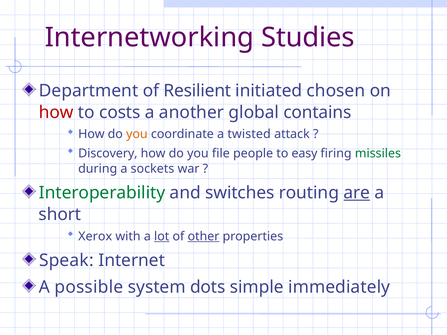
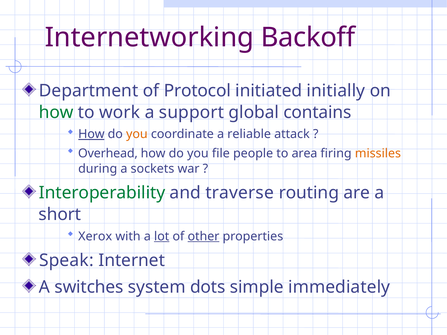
Studies: Studies -> Backoff
Resilient: Resilient -> Protocol
chosen: chosen -> initially
how at (56, 112) colour: red -> green
costs: costs -> work
another: another -> support
How at (91, 134) underline: none -> present
twisted: twisted -> reliable
Discovery: Discovery -> Overhead
easy: easy -> area
missiles colour: green -> orange
switches: switches -> traverse
are underline: present -> none
possible: possible -> switches
